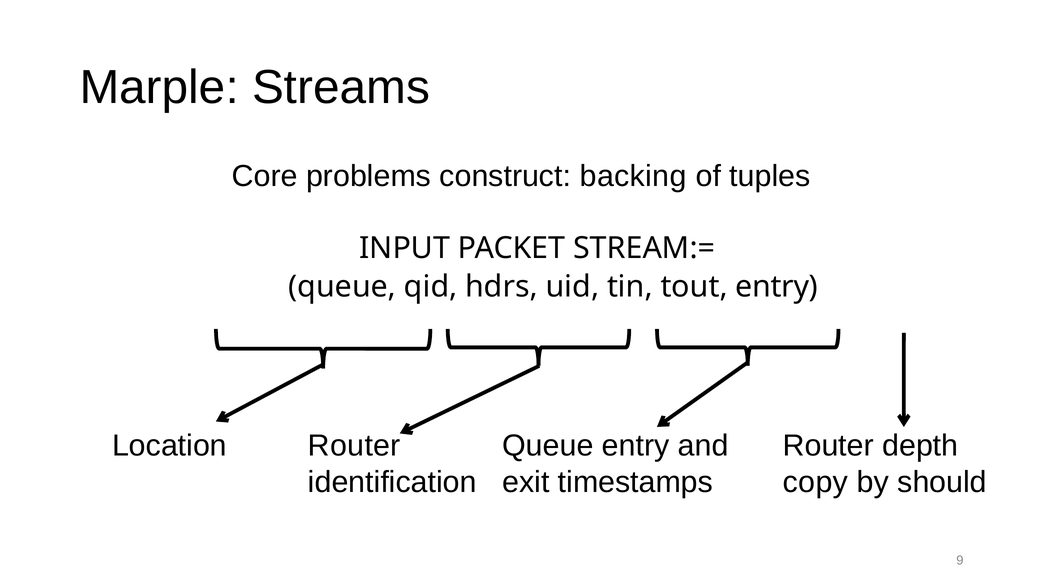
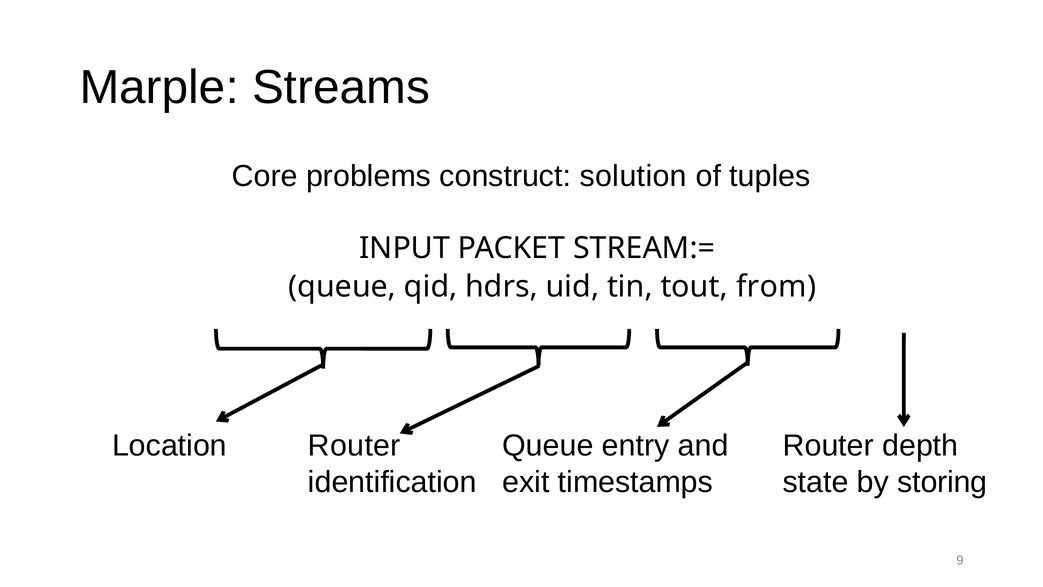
backing: backing -> solution
tout entry: entry -> from
copy: copy -> state
should: should -> storing
